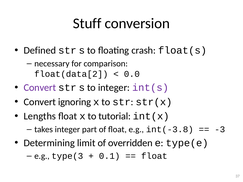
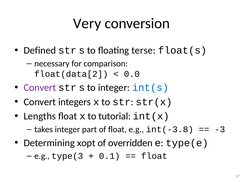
Stuff: Stuff -> Very
crash: crash -> terse
int(s colour: purple -> blue
ignoring: ignoring -> integers
limit: limit -> xopt
